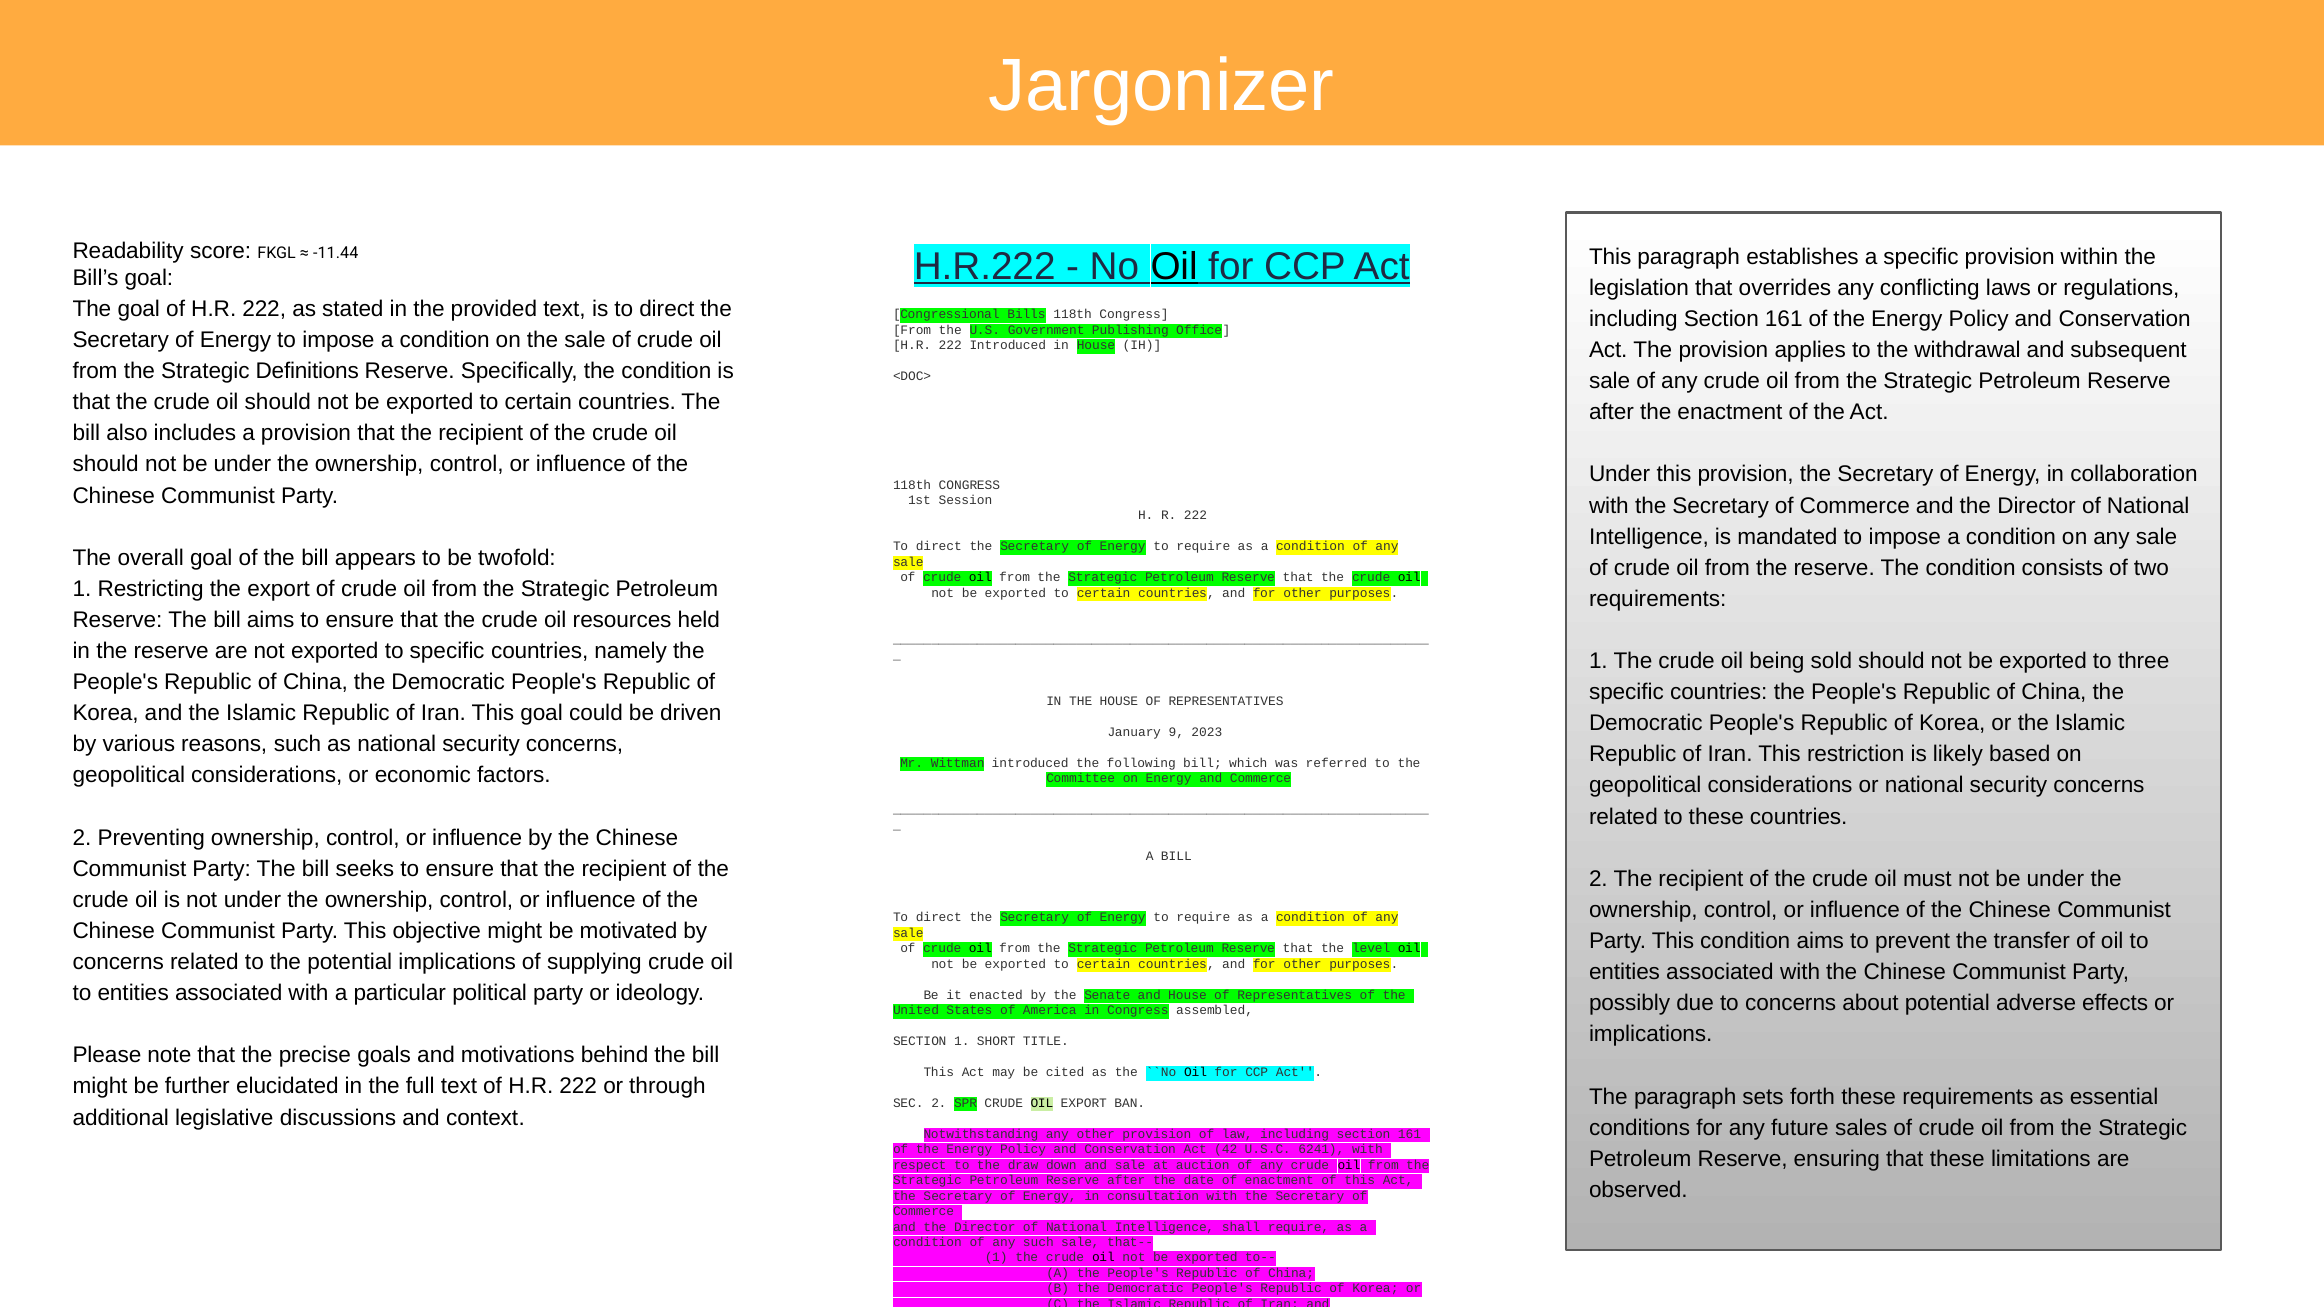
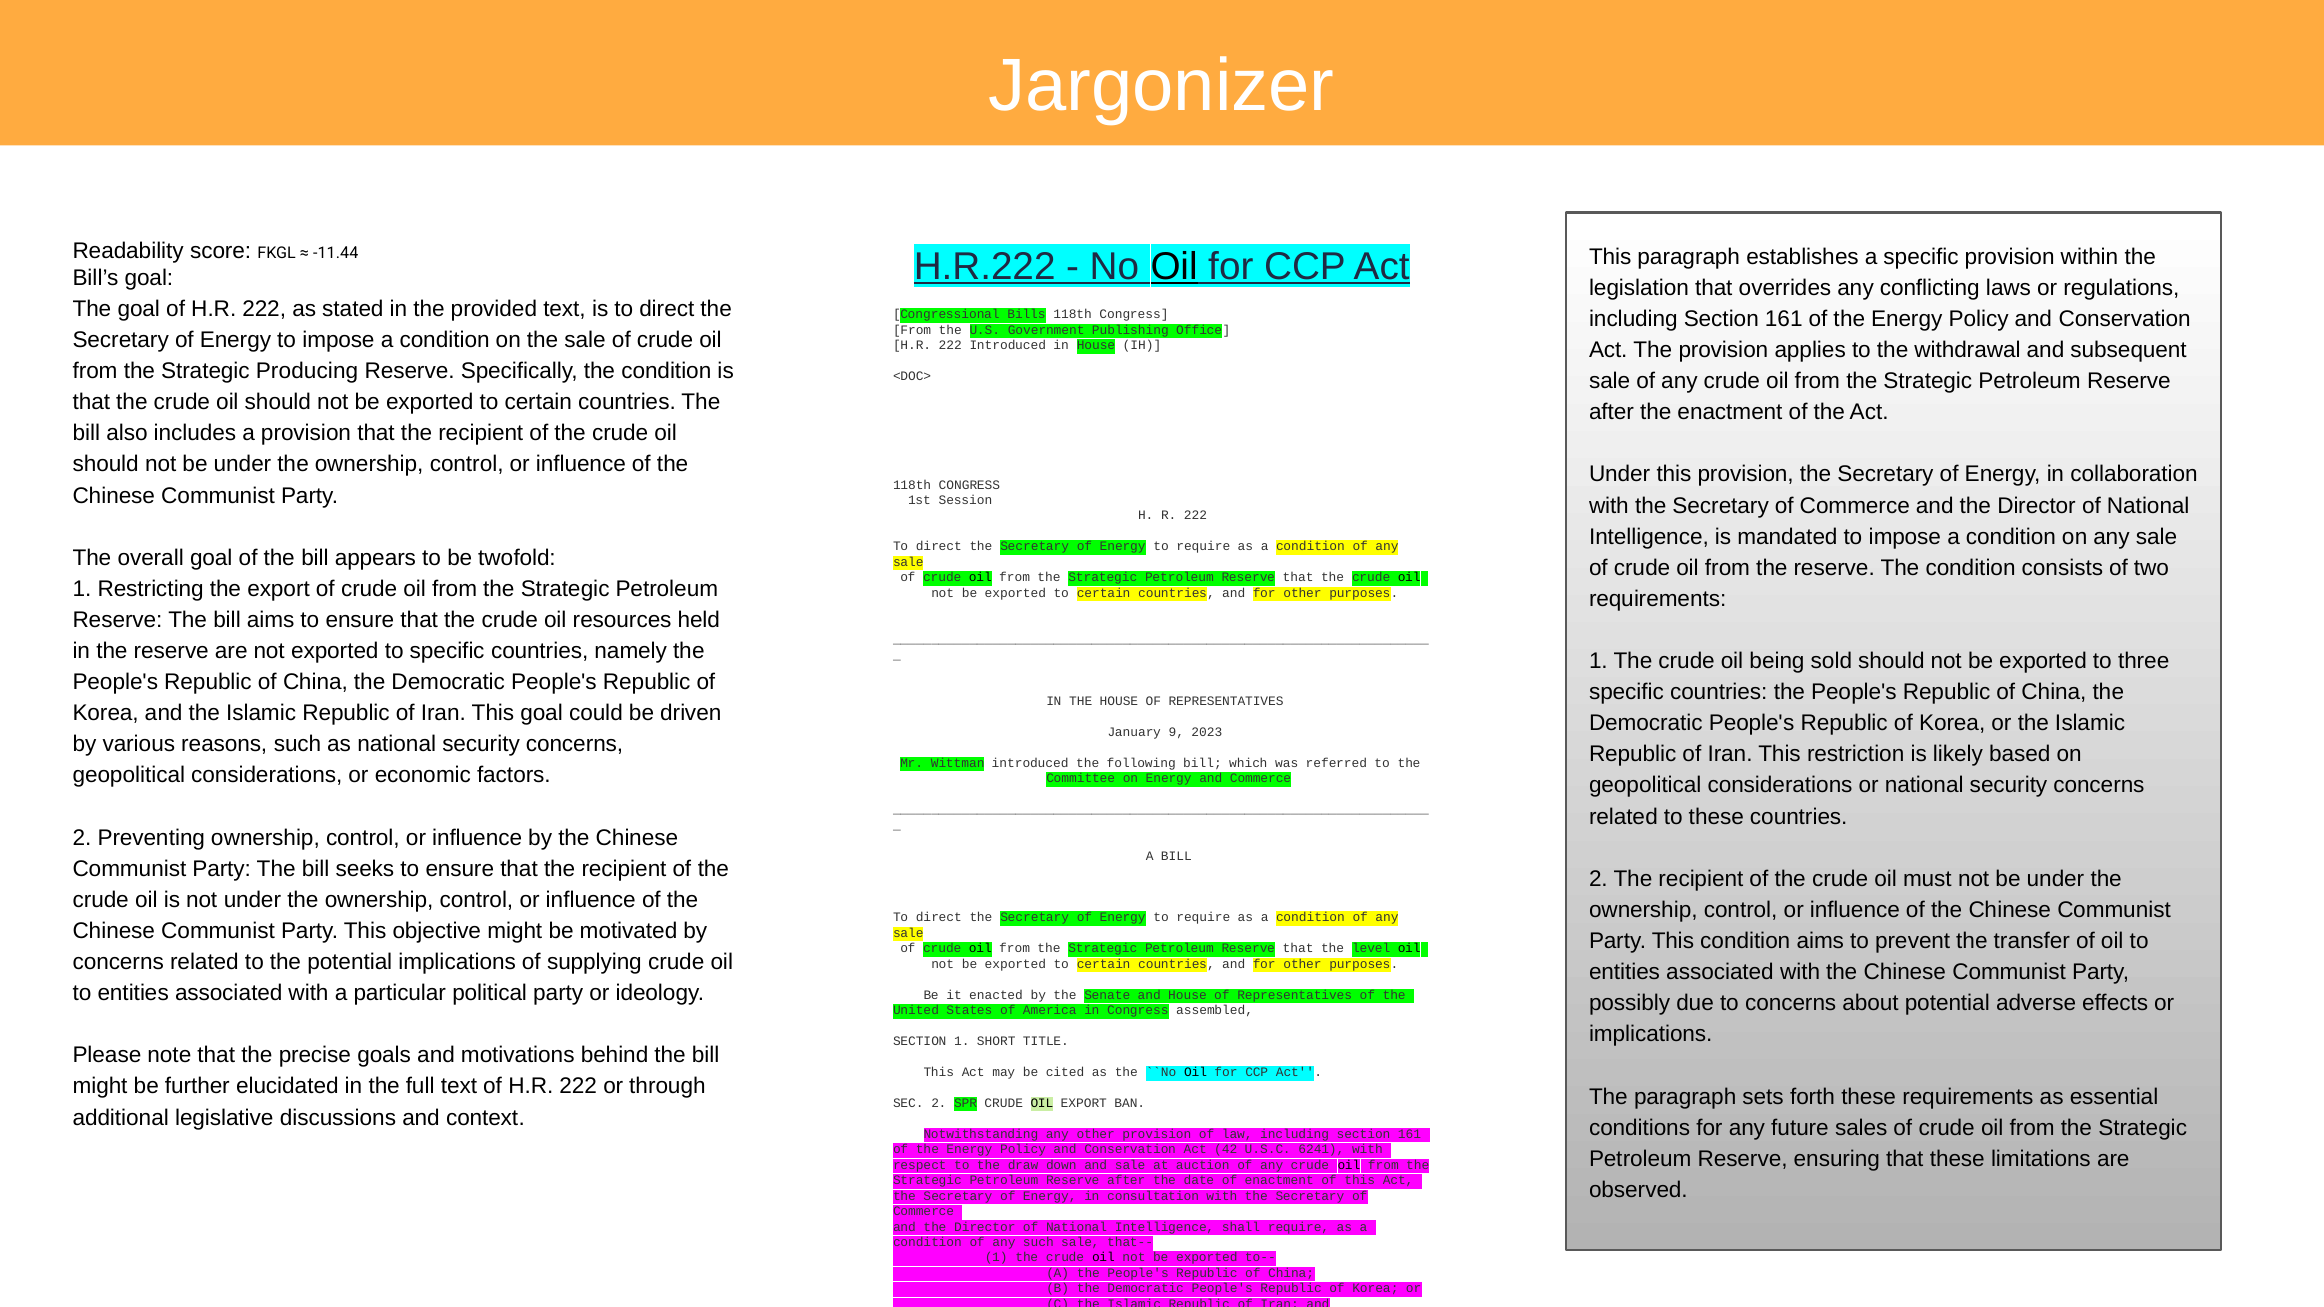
Definitions: Definitions -> Producing
